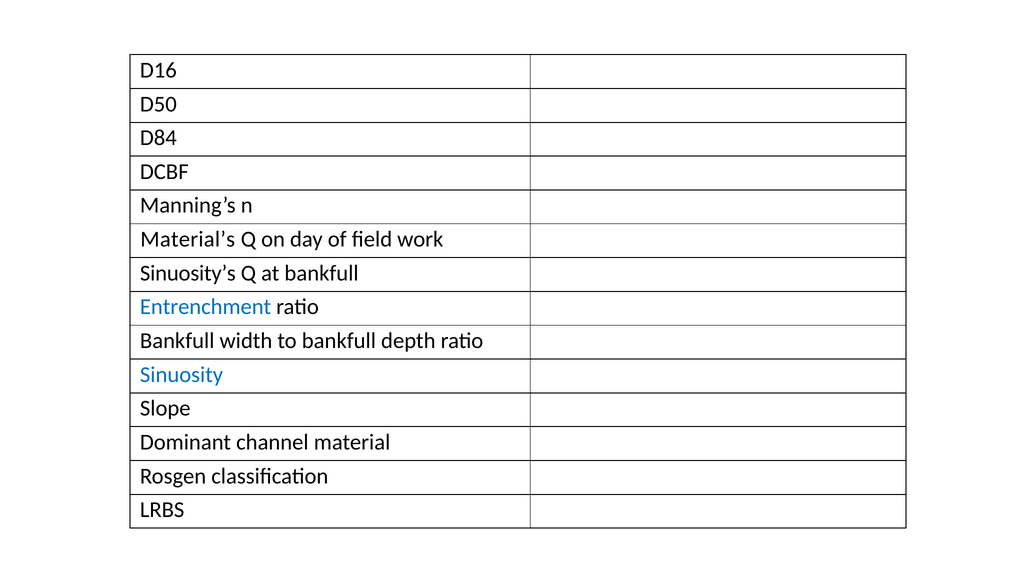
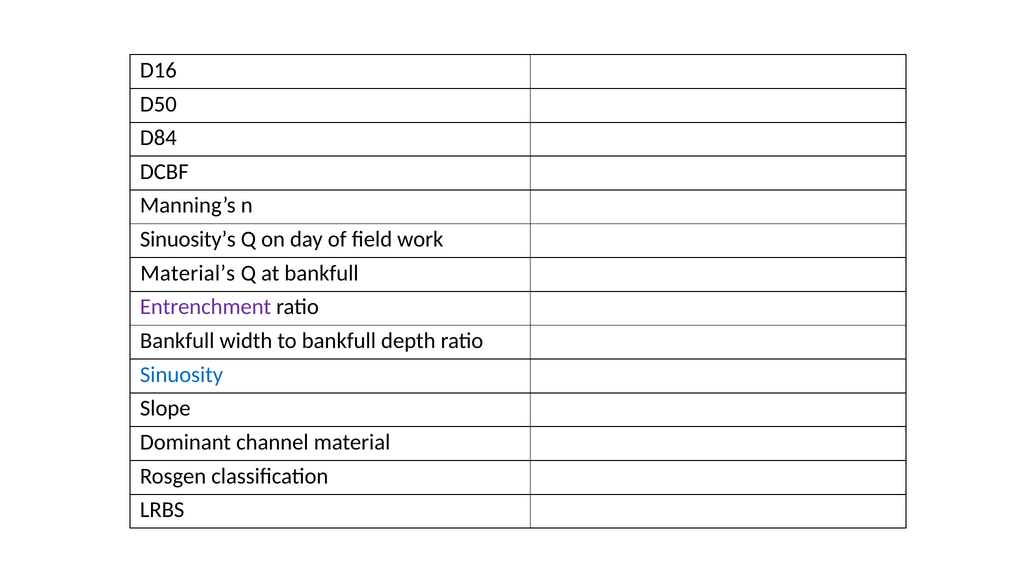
Material’s: Material’s -> Sinuosity’s
Sinuosity’s: Sinuosity’s -> Material’s
Entrenchment colour: blue -> purple
